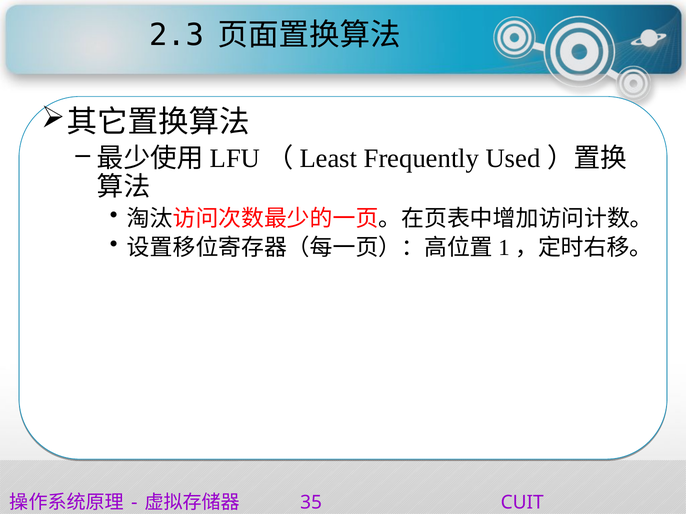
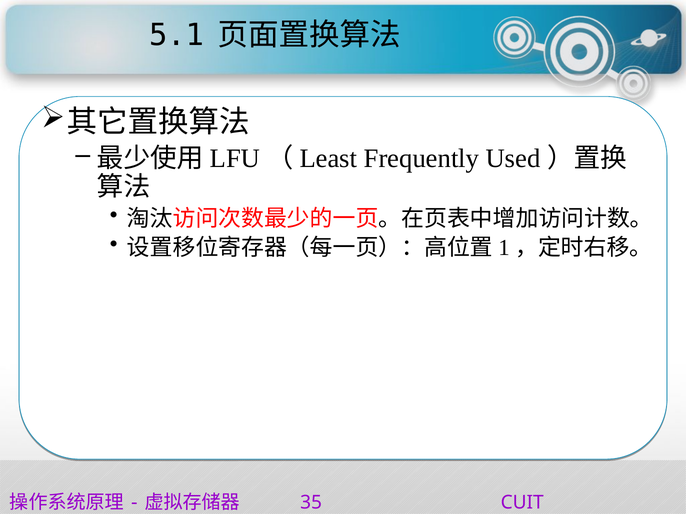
2.3: 2.3 -> 5.1
